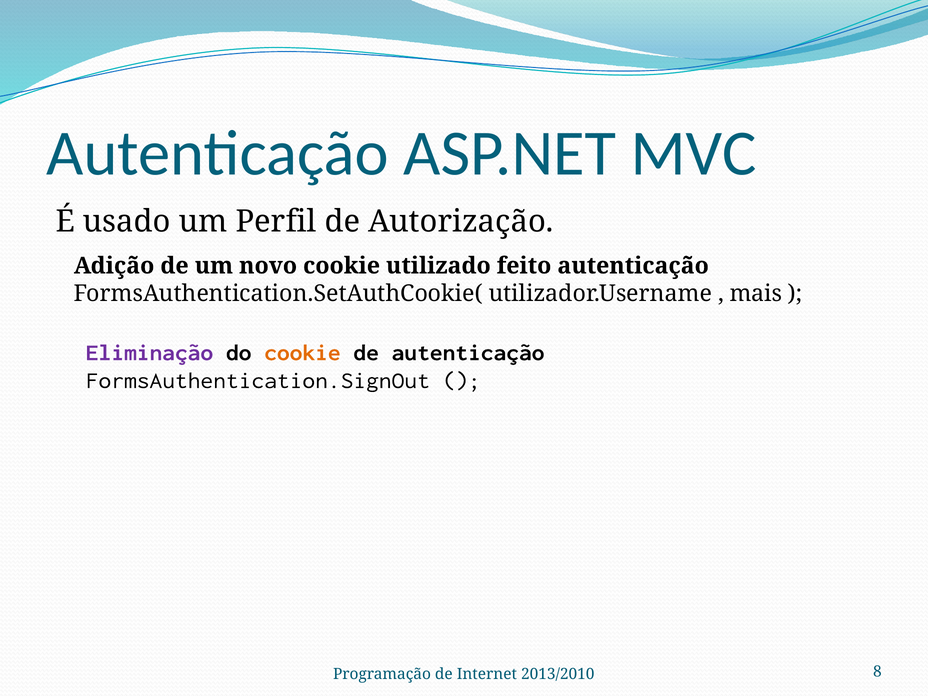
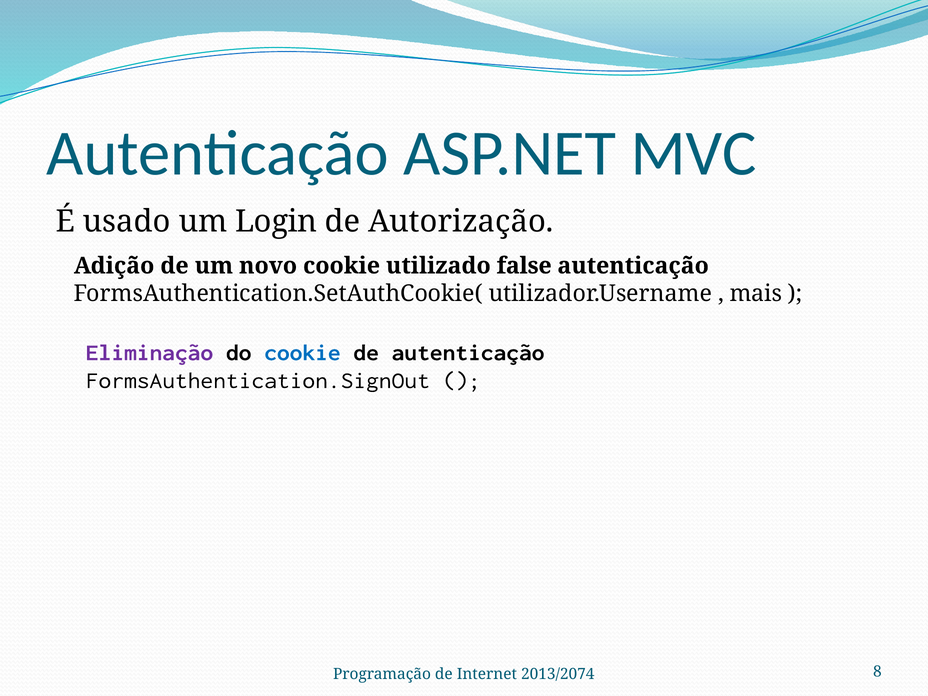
Perfil: Perfil -> Login
feito: feito -> false
cookie at (302, 353) colour: orange -> blue
2013/2010: 2013/2010 -> 2013/2074
